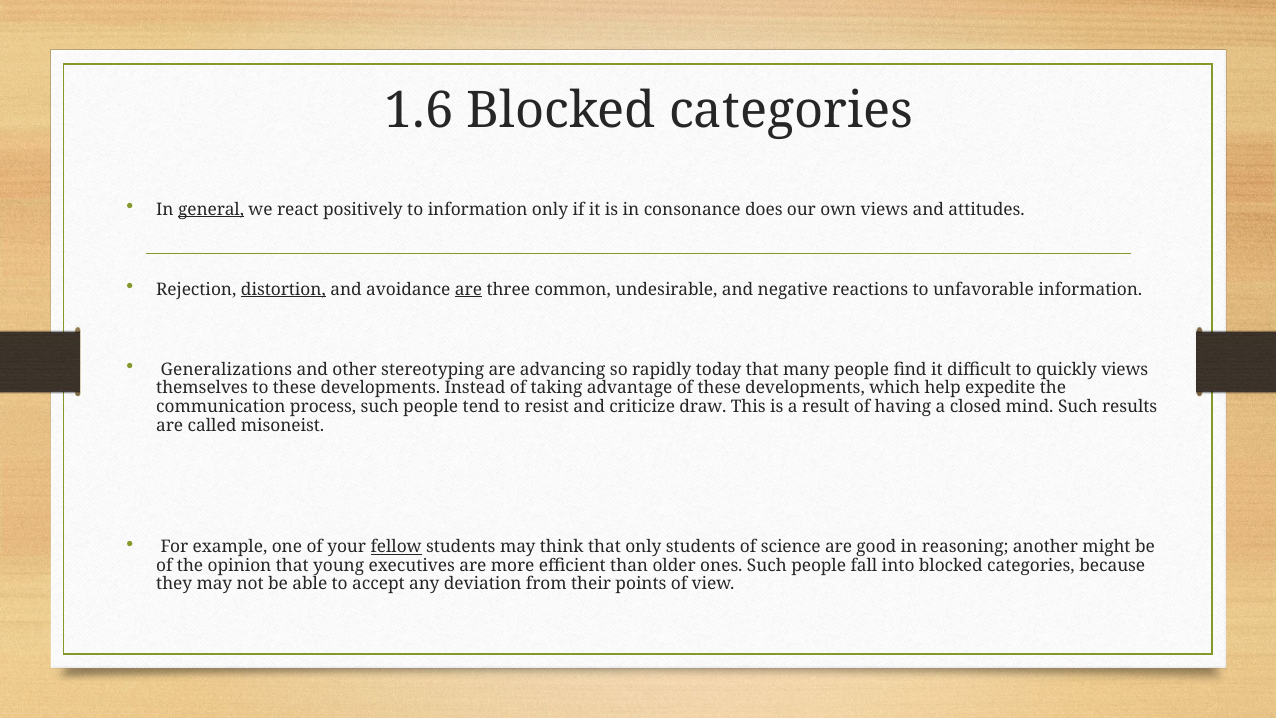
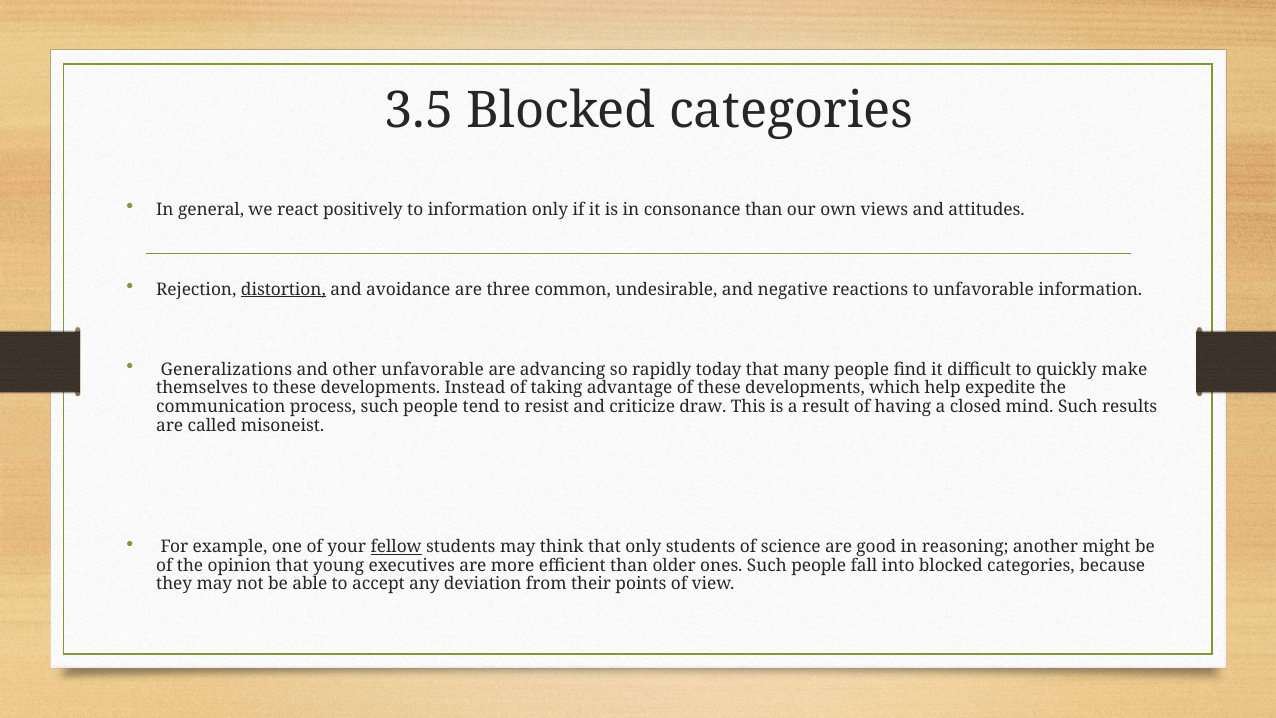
1.6: 1.6 -> 3.5
general underline: present -> none
consonance does: does -> than
are at (468, 289) underline: present -> none
other stereotyping: stereotyping -> unfavorable
quickly views: views -> make
